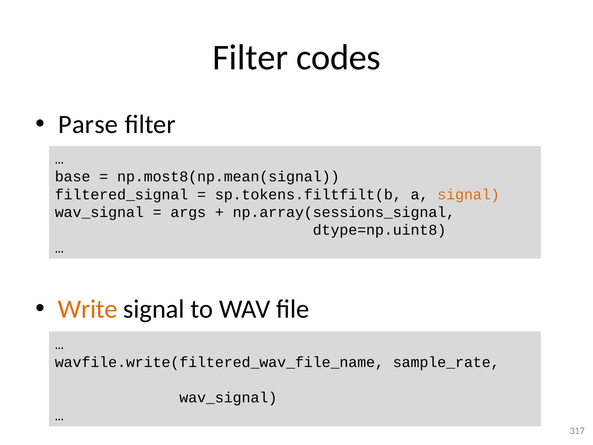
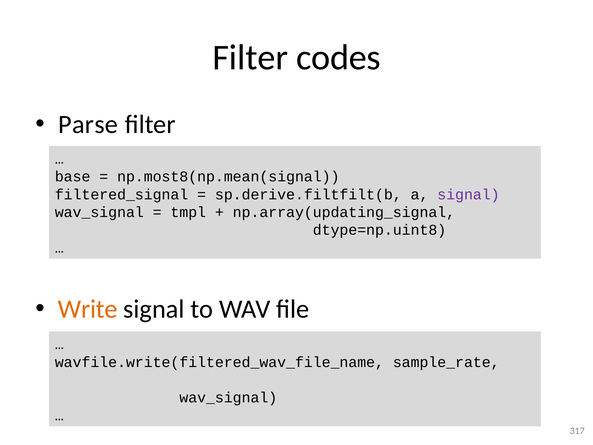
sp.tokens.filtfilt(b: sp.tokens.filtfilt(b -> sp.derive.filtfilt(b
signal at (468, 194) colour: orange -> purple
args: args -> tmpl
np.array(sessions_signal: np.array(sessions_signal -> np.array(updating_signal
